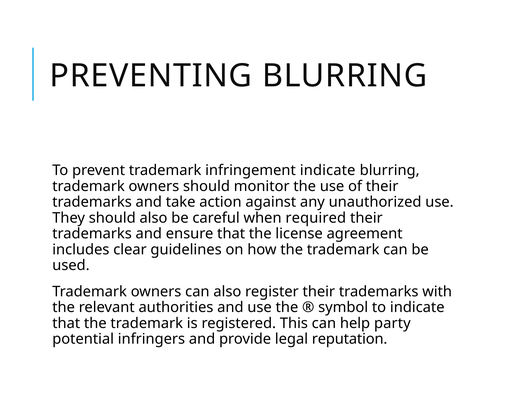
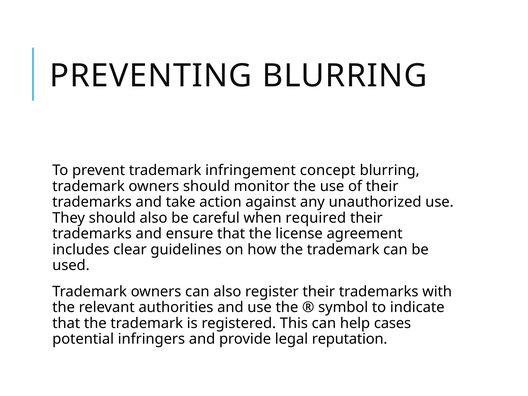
infringement indicate: indicate -> concept
party: party -> cases
